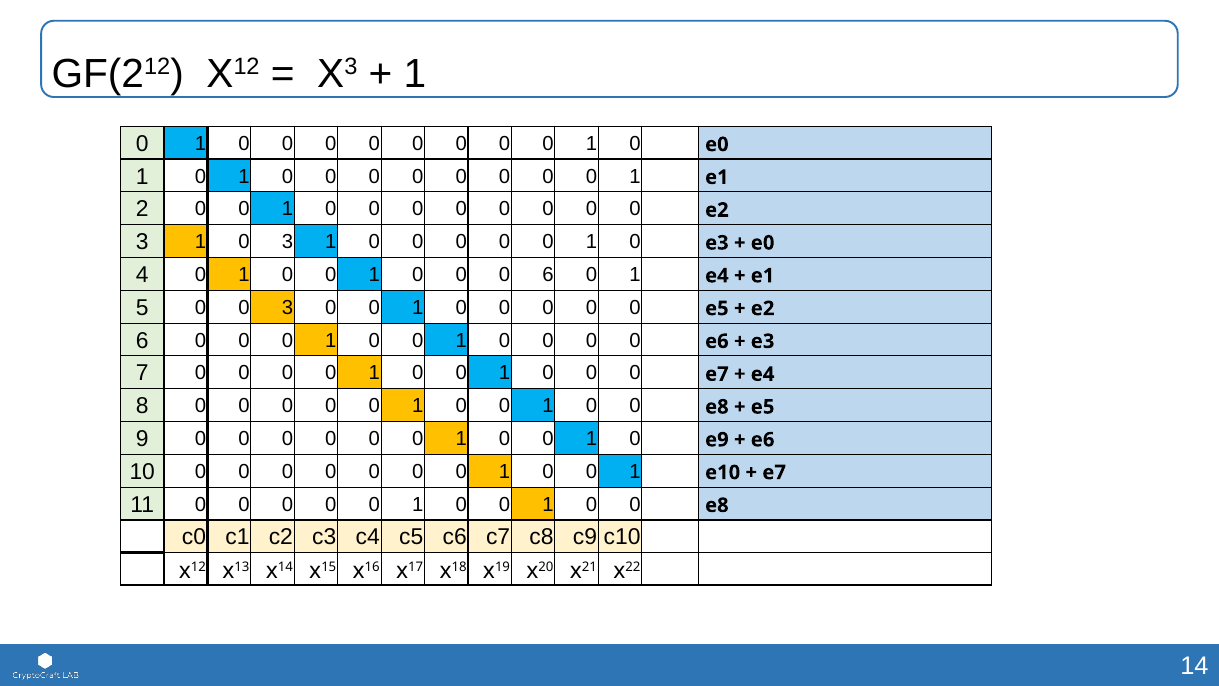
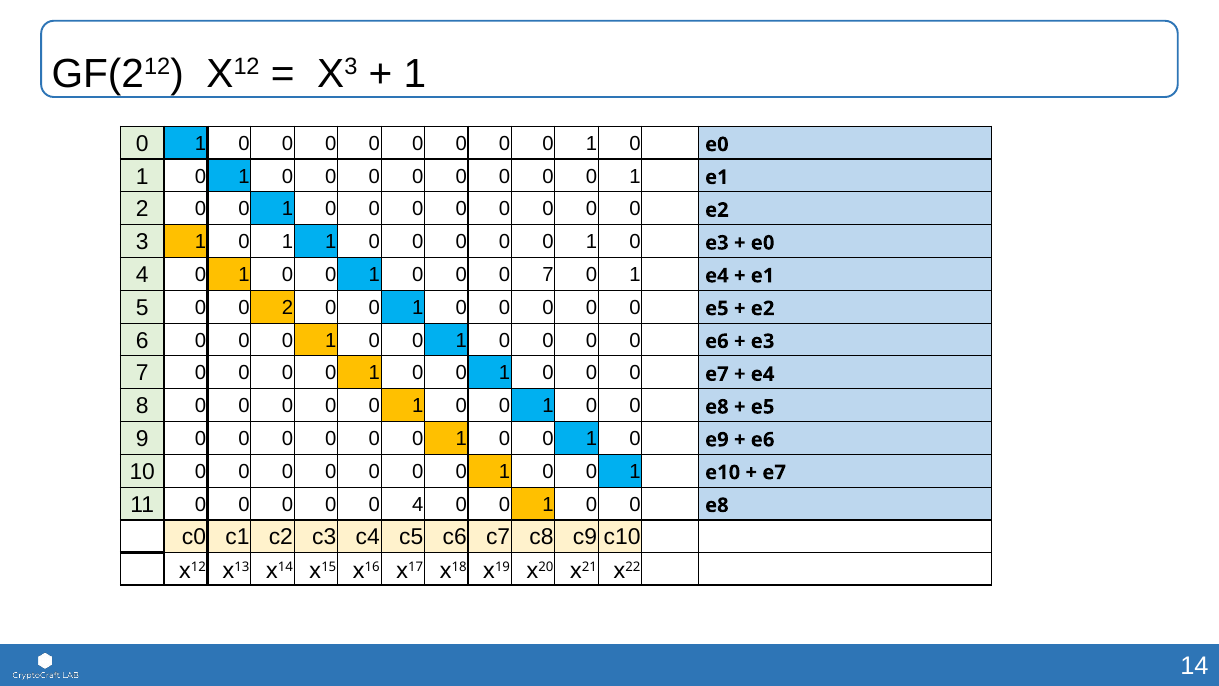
3 1 0 3: 3 -> 1
0 6: 6 -> 7
0 0 3: 3 -> 2
1 at (418, 504): 1 -> 4
